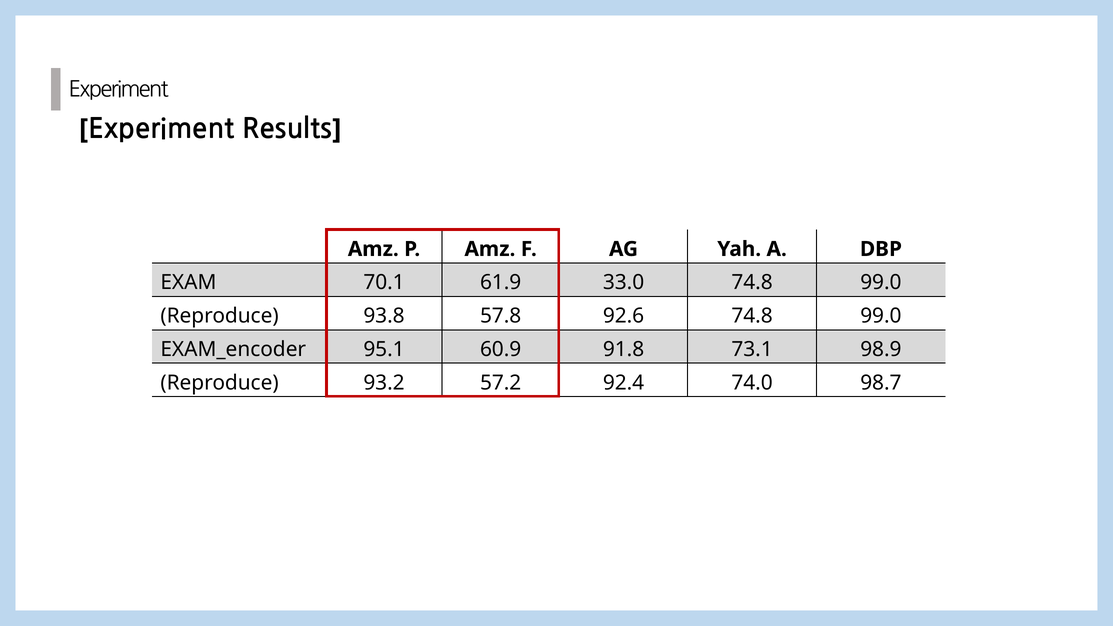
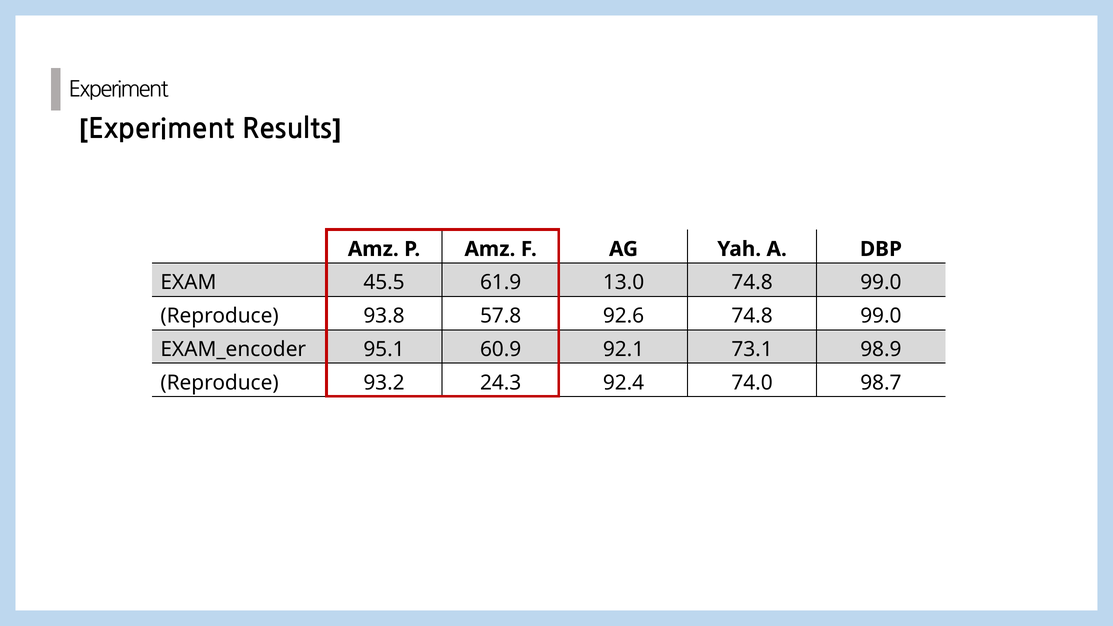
70.1: 70.1 -> 45.5
33.0: 33.0 -> 13.0
91.8: 91.8 -> 92.1
57.2: 57.2 -> 24.3
